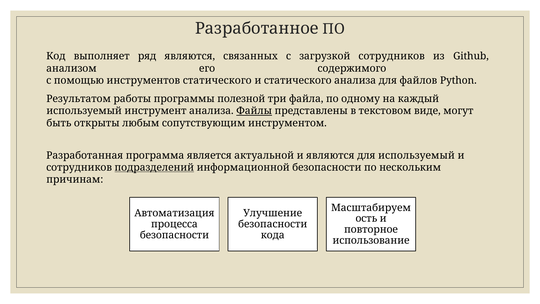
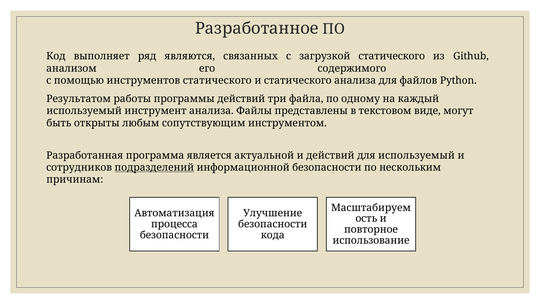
загрузкой сотрудников: сотрудников -> статического
программы полезной: полезной -> действий
Файлы underline: present -> none
и являются: являются -> действий
